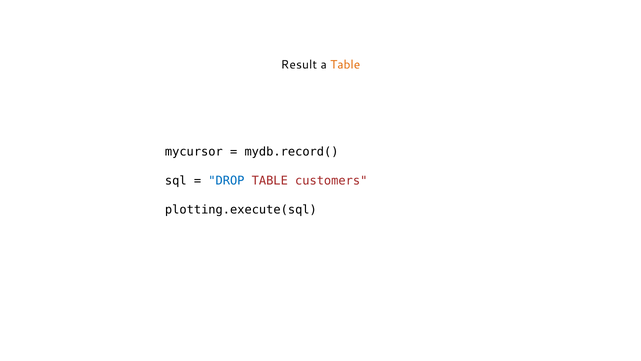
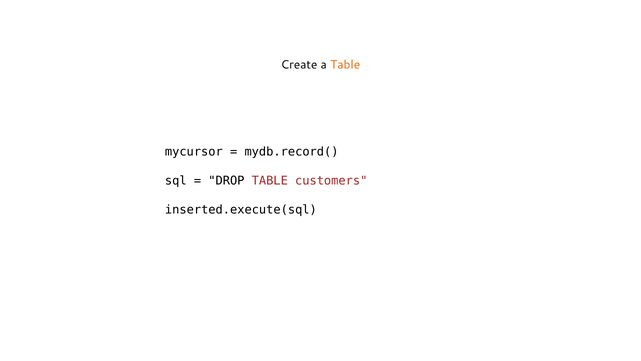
Result: Result -> Create
DROP colour: blue -> black
plotting.execute(sql: plotting.execute(sql -> inserted.execute(sql
